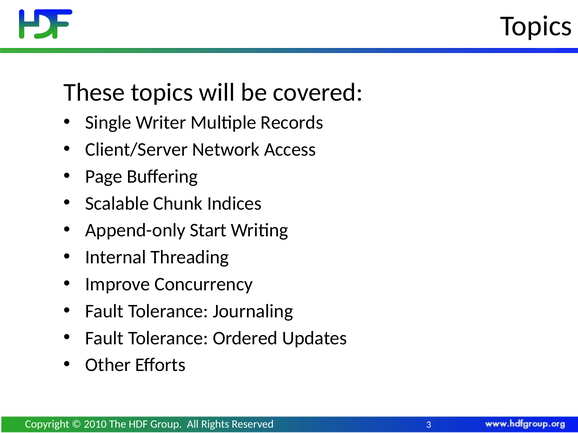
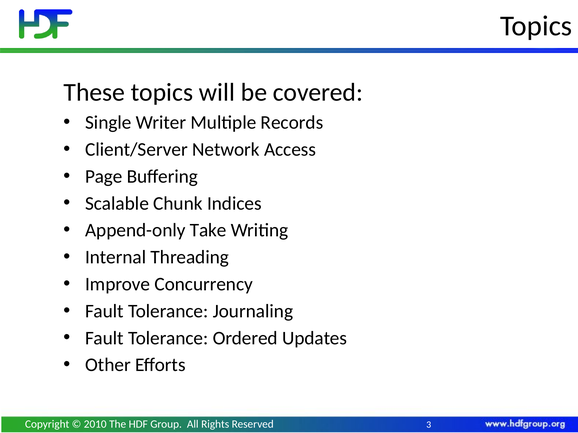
Start: Start -> Take
